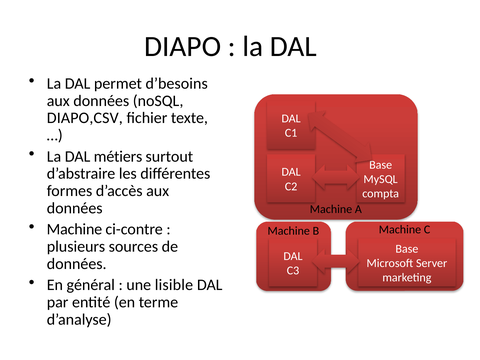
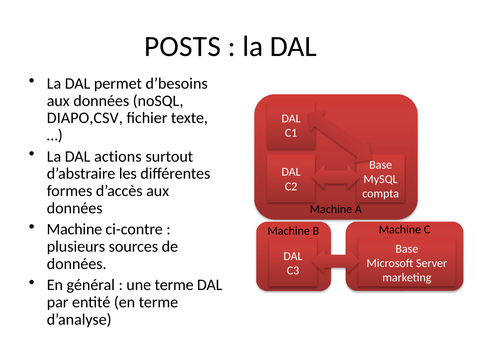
DIAPO: DIAPO -> POSTS
métiers: métiers -> actions
une lisible: lisible -> terme
